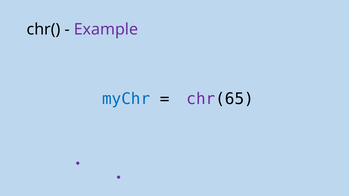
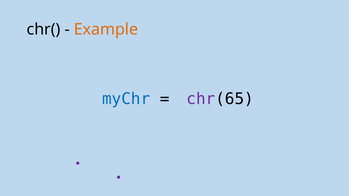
Example colour: purple -> orange
